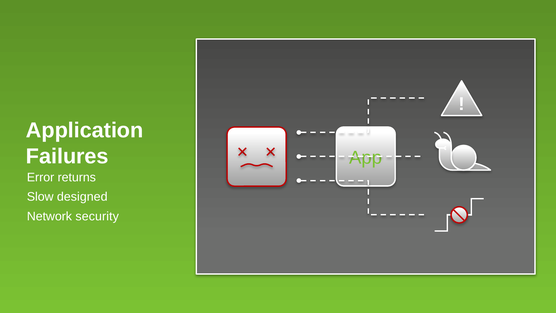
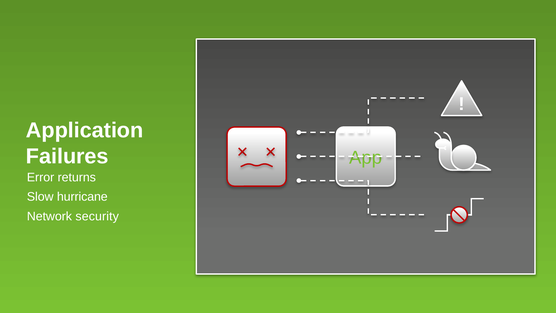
designed: designed -> hurricane
